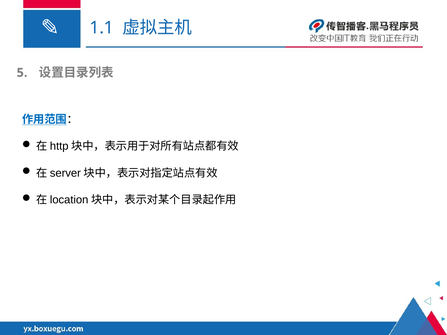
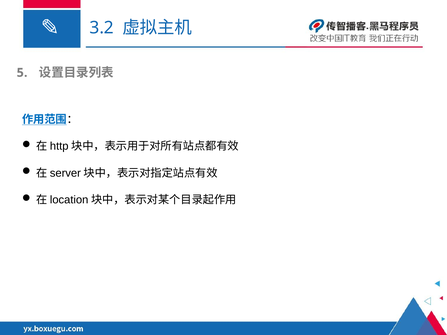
1.1: 1.1 -> 3.2
